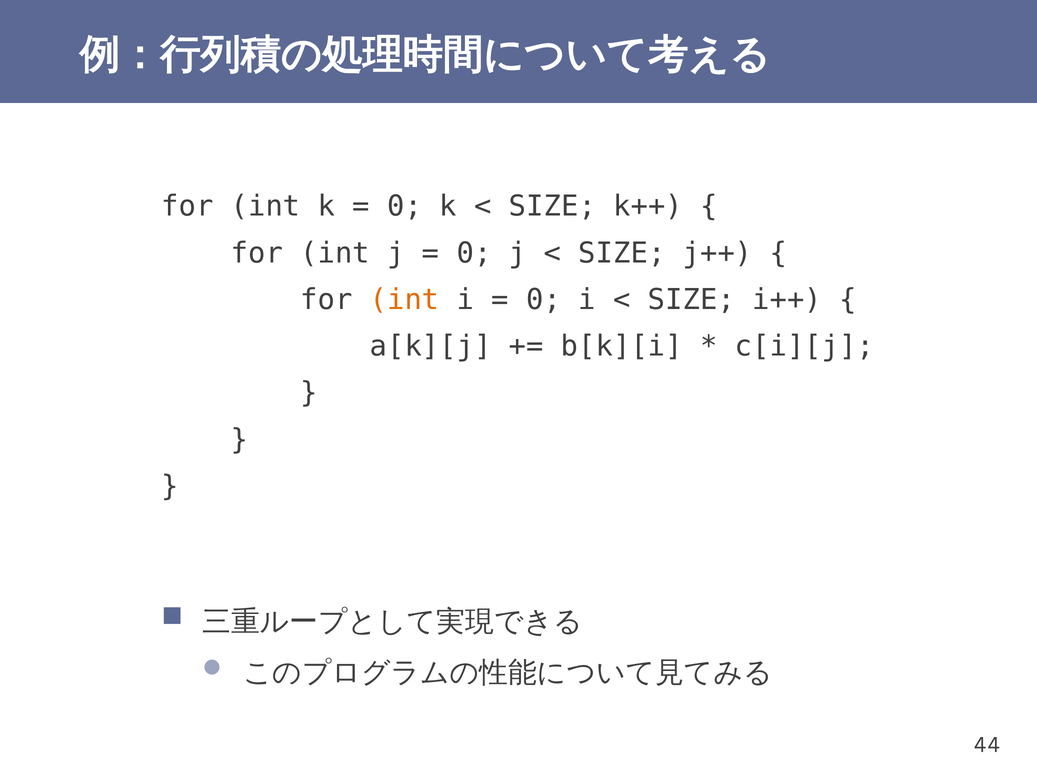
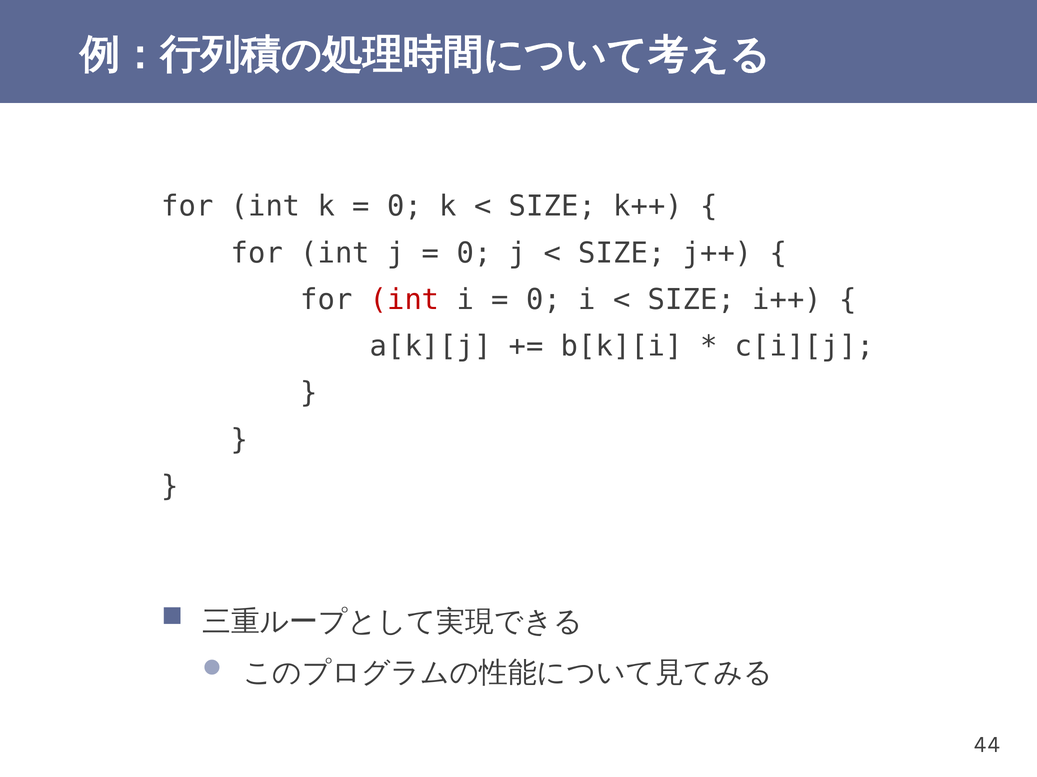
int at (405, 300) colour: orange -> red
